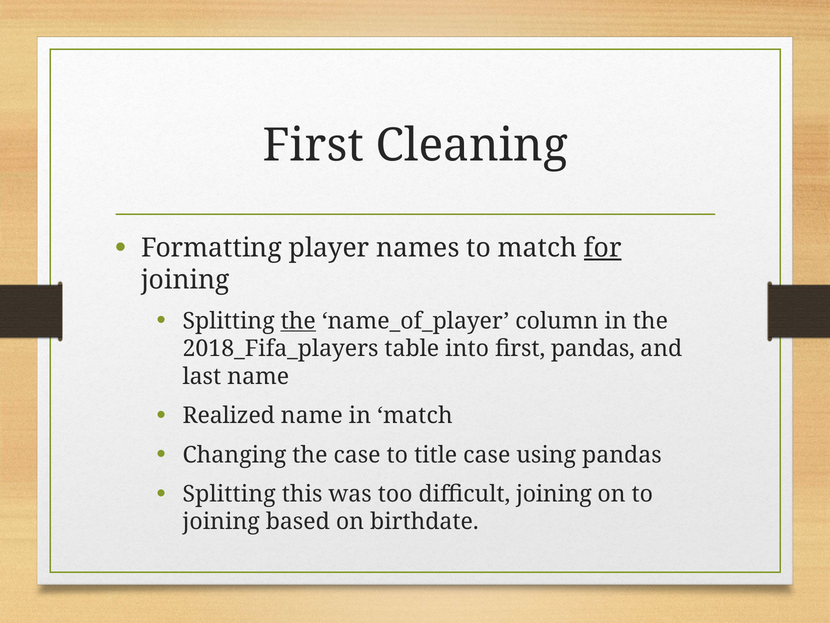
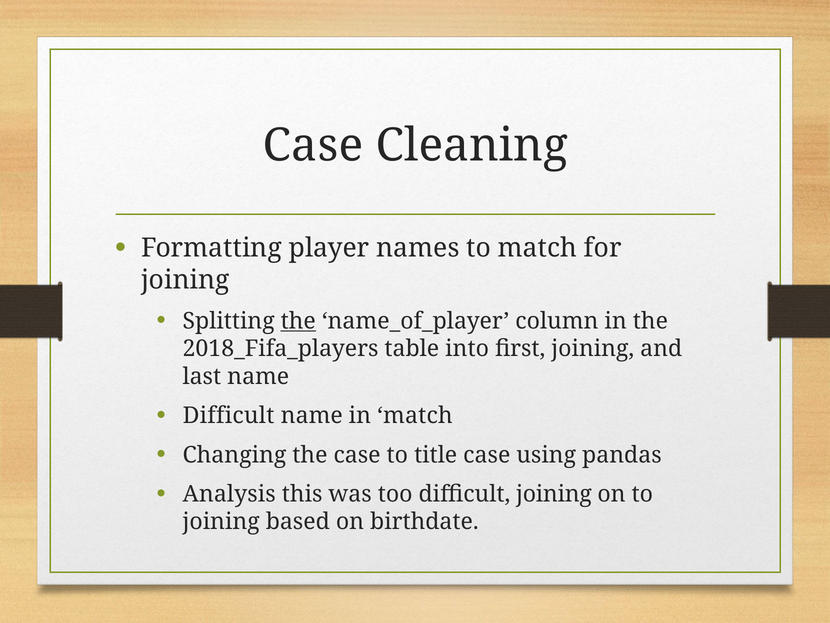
First at (313, 145): First -> Case
for underline: present -> none
first pandas: pandas -> joining
Realized at (229, 415): Realized -> Difficult
Splitting at (229, 494): Splitting -> Analysis
